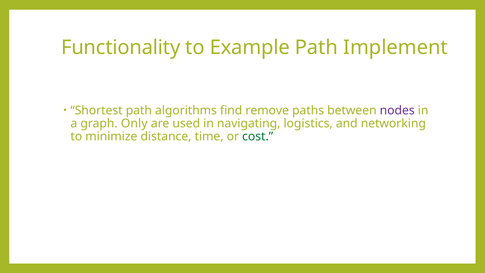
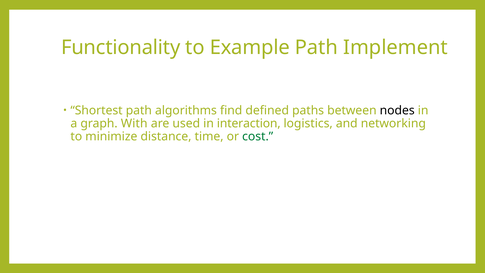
remove: remove -> defined
nodes colour: purple -> black
Only: Only -> With
navigating: navigating -> interaction
